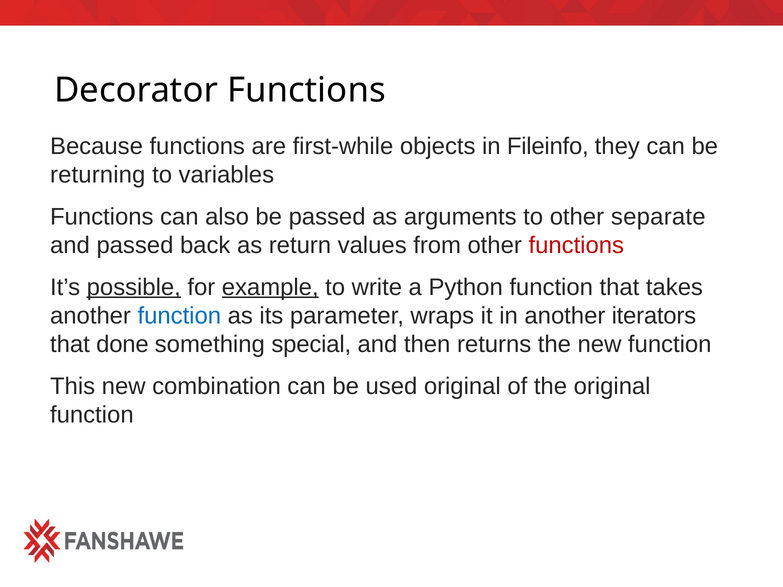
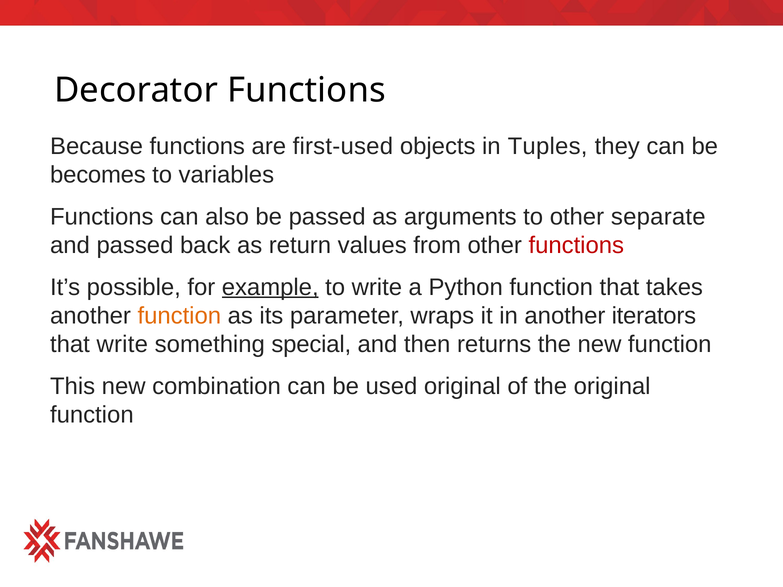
first-while: first-while -> first-used
Fileinfo: Fileinfo -> Tuples
returning: returning -> becomes
possible underline: present -> none
function at (179, 316) colour: blue -> orange
that done: done -> write
